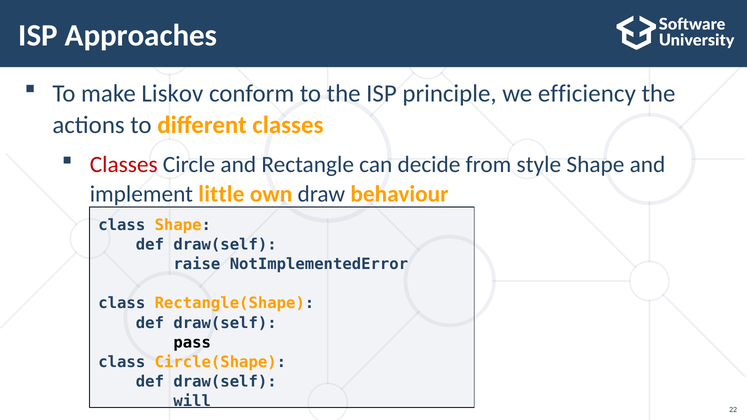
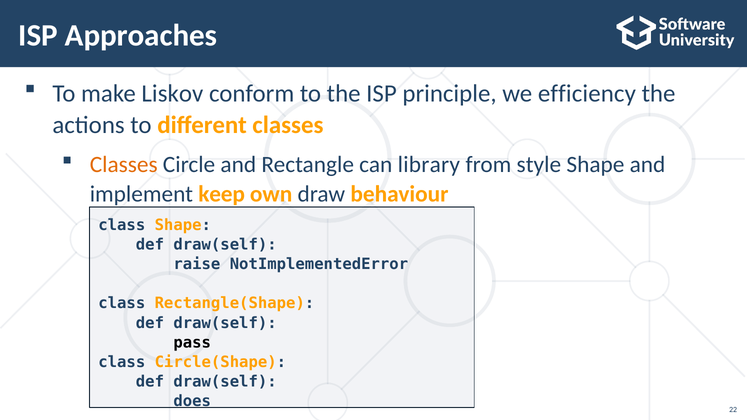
Classes at (124, 165) colour: red -> orange
decide: decide -> library
little: little -> keep
will: will -> does
